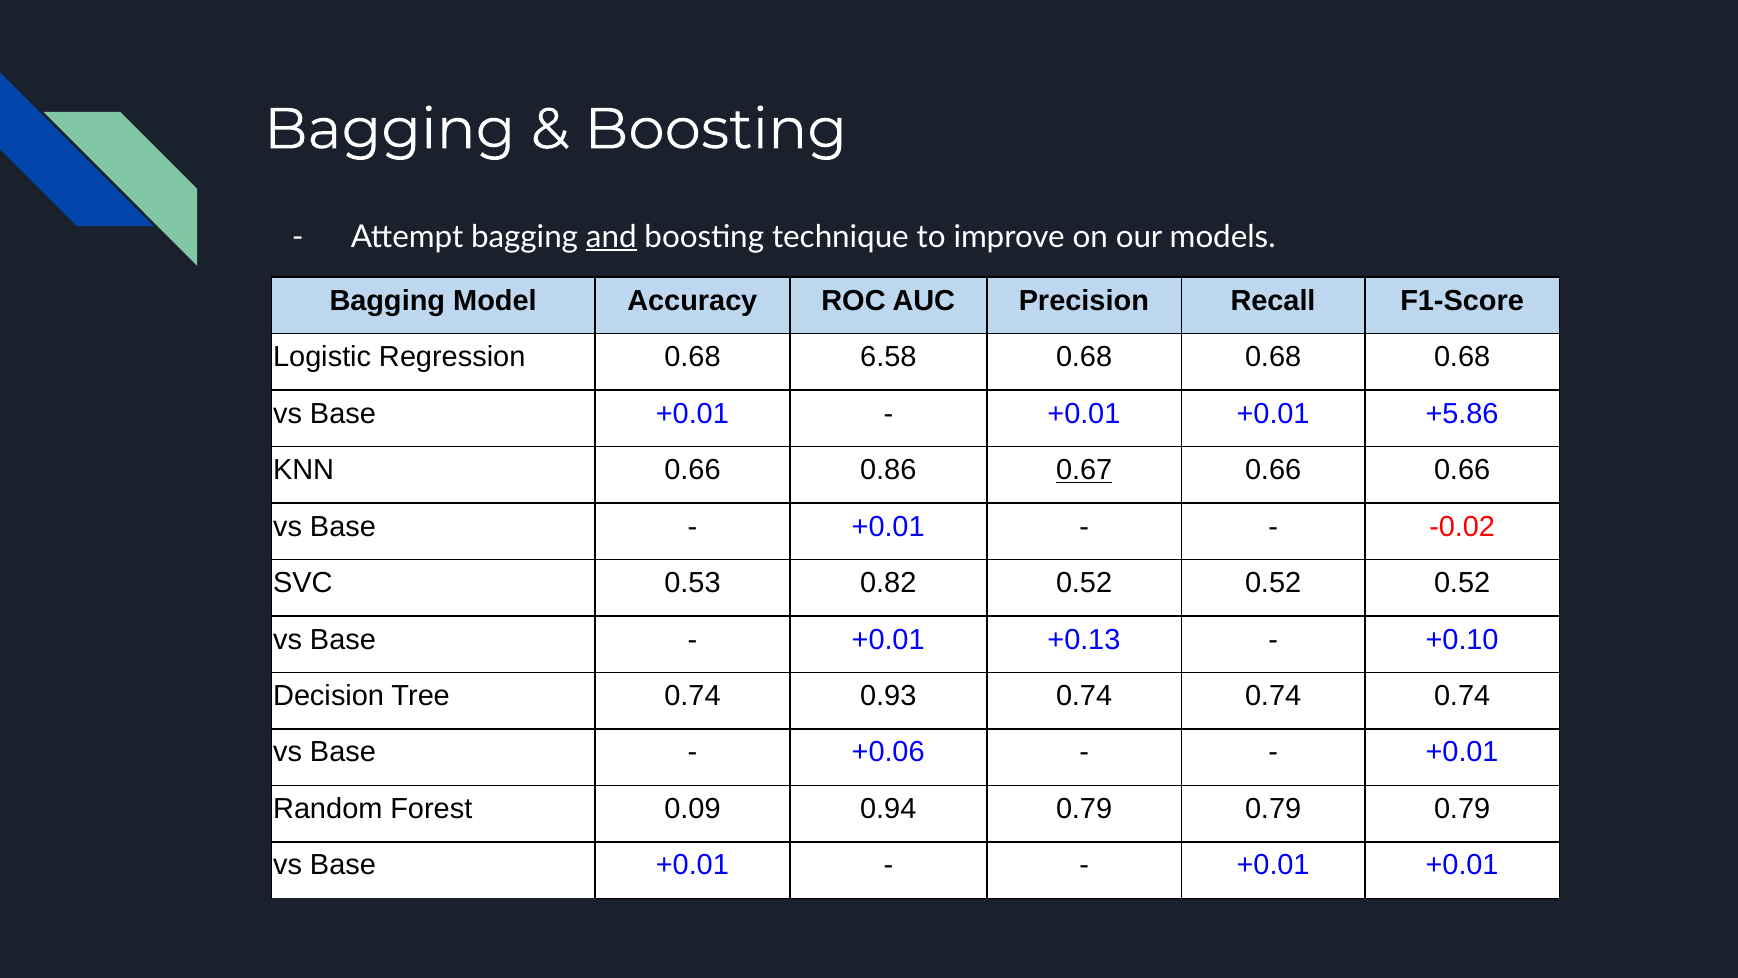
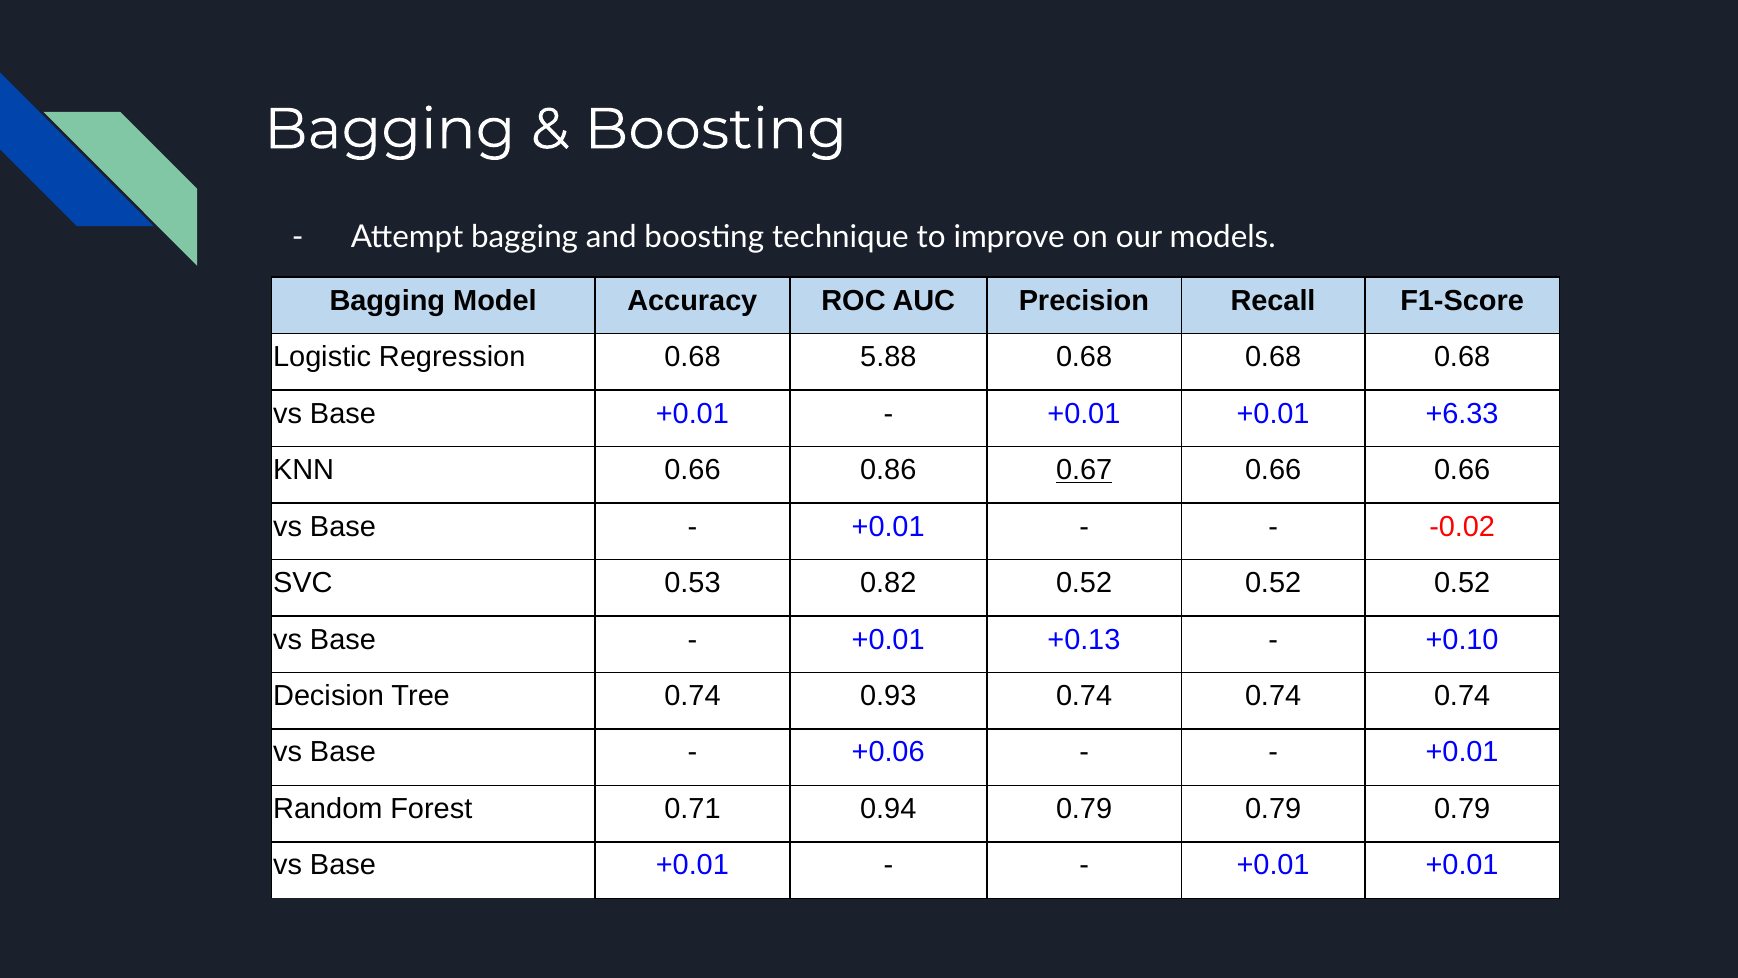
and underline: present -> none
6.58: 6.58 -> 5.88
+5.86: +5.86 -> +6.33
0.09: 0.09 -> 0.71
